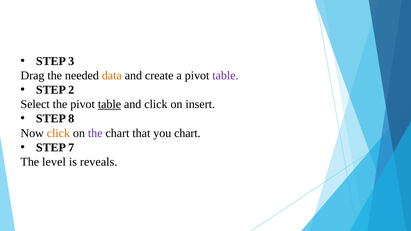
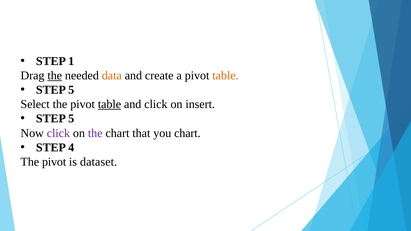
3: 3 -> 1
the at (55, 76) underline: none -> present
table at (225, 76) colour: purple -> orange
2 at (71, 90): 2 -> 5
8 at (71, 119): 8 -> 5
click at (58, 133) colour: orange -> purple
7: 7 -> 4
level at (54, 162): level -> pivot
reveals: reveals -> dataset
